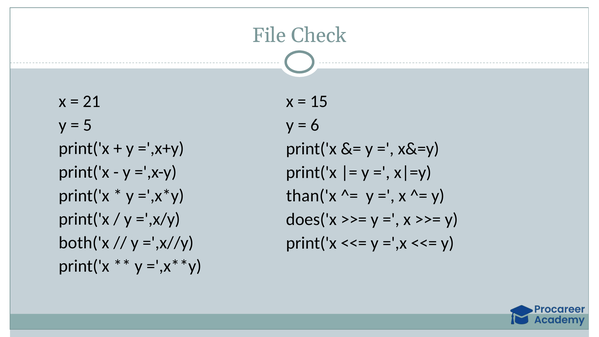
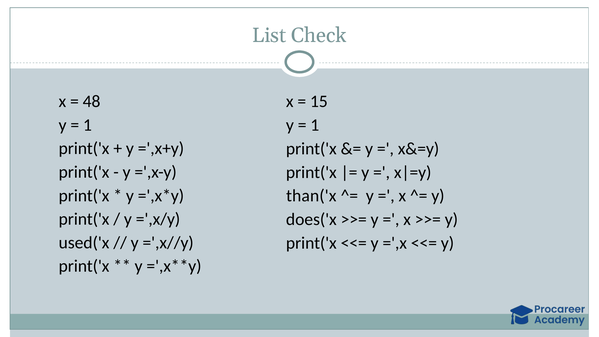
File: File -> List
21: 21 -> 48
5 at (87, 125): 5 -> 1
6 at (315, 125): 6 -> 1
both('x: both('x -> used('x
